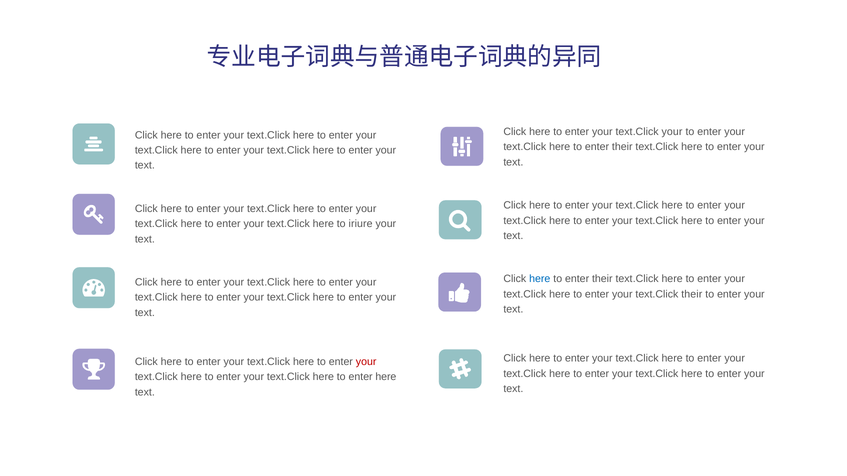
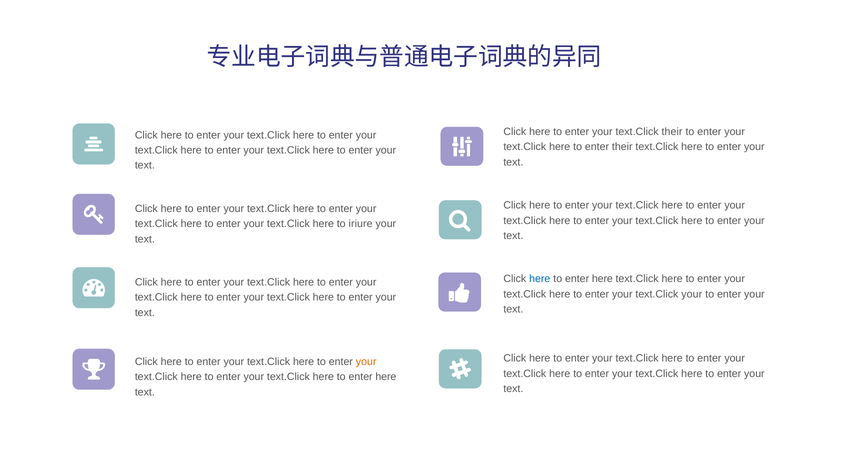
text.Click your: your -> their
their at (602, 279): their -> here
text.Click their: their -> your
your at (366, 362) colour: red -> orange
